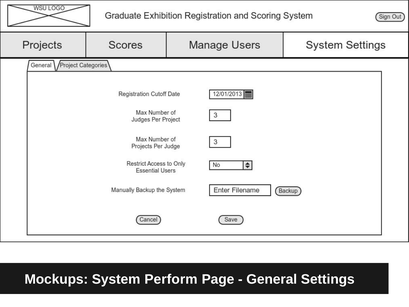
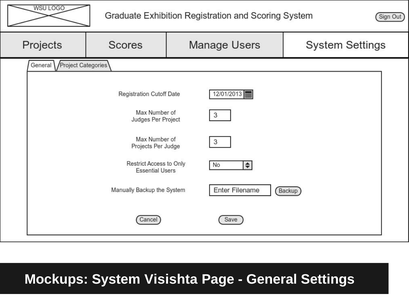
Perform: Perform -> Visishta
